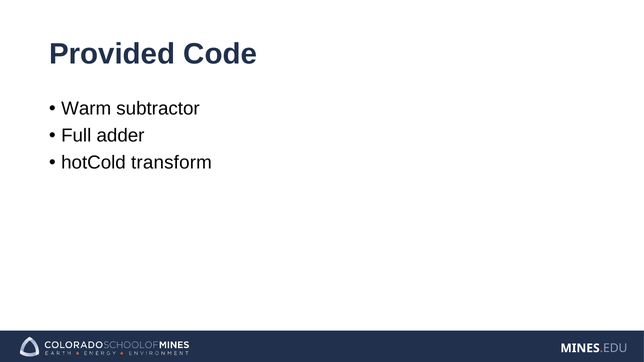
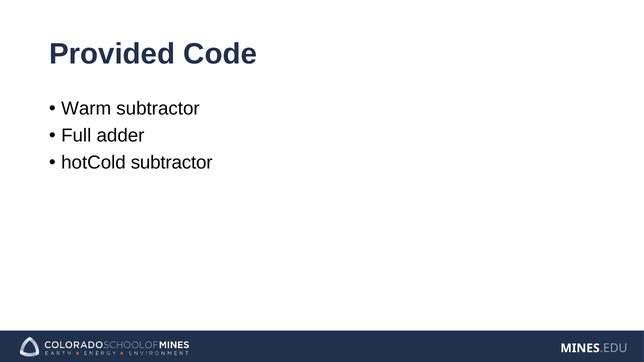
hotCold transform: transform -> subtractor
